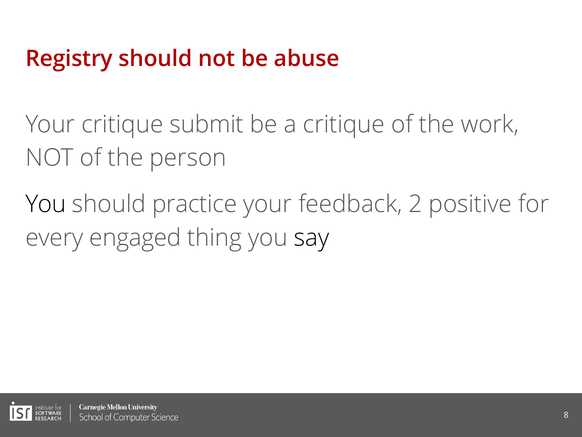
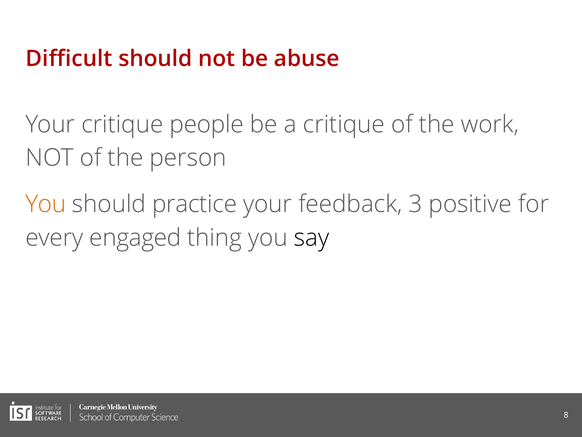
Registry: Registry -> Difficult
submit: submit -> people
You at (46, 204) colour: black -> orange
2: 2 -> 3
